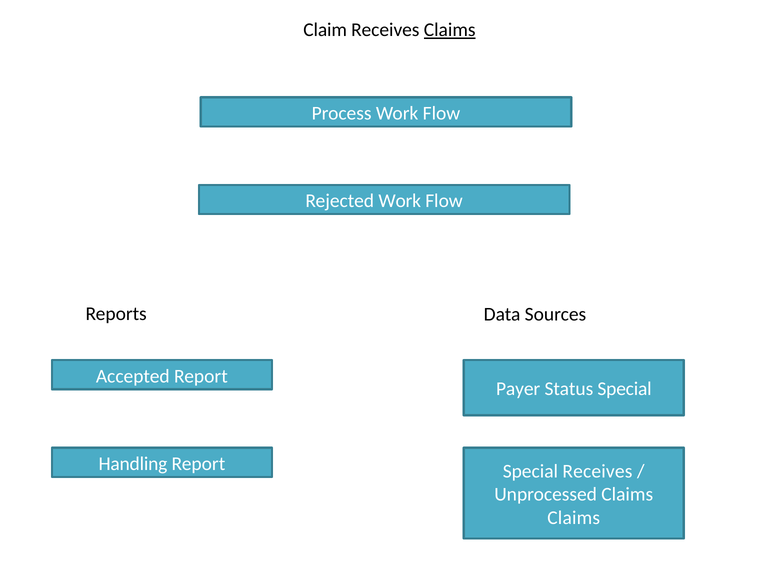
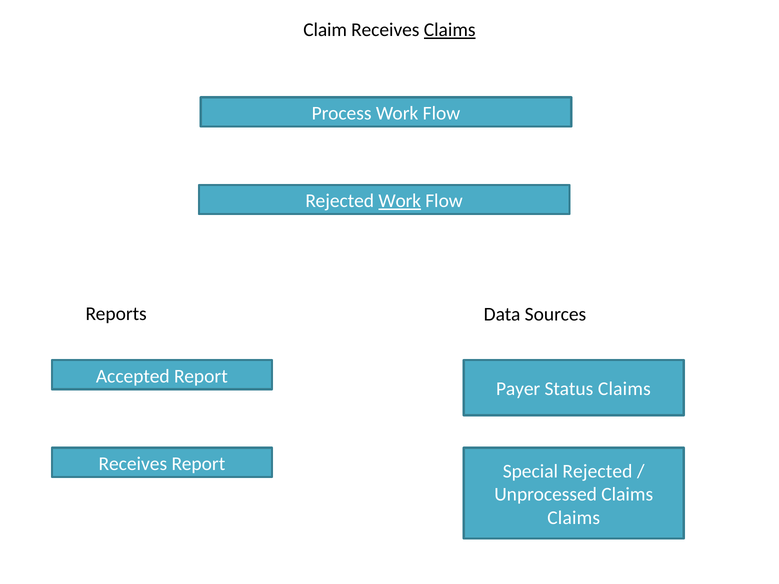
Work at (400, 201) underline: none -> present
Status Special: Special -> Claims
Handling at (133, 464): Handling -> Receives
Special Receives: Receives -> Rejected
